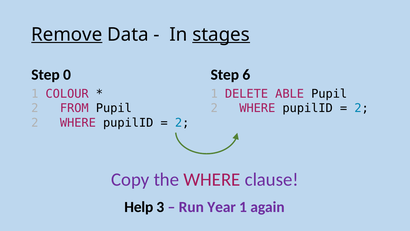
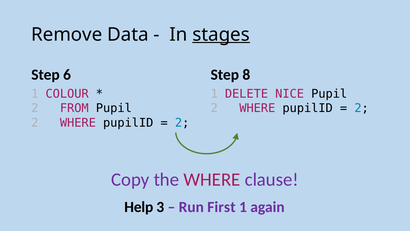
Remove underline: present -> none
0: 0 -> 6
6: 6 -> 8
ABLE: ABLE -> NICE
Year: Year -> First
